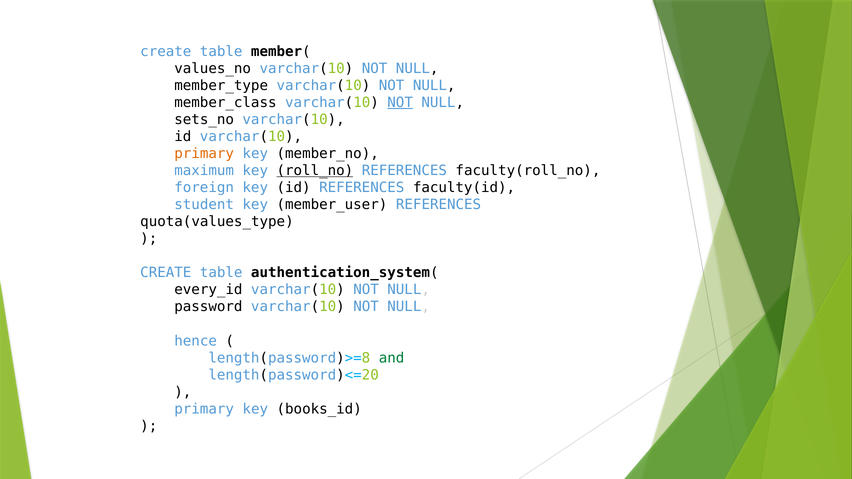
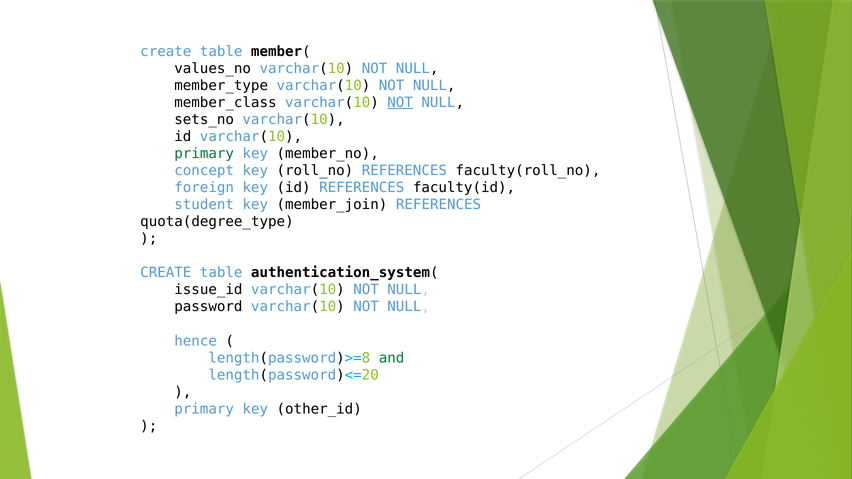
primary at (204, 154) colour: orange -> green
maximum: maximum -> concept
roll_no underline: present -> none
member_user: member_user -> member_join
quota(values_type: quota(values_type -> quota(degree_type
every_id: every_id -> issue_id
books_id: books_id -> other_id
